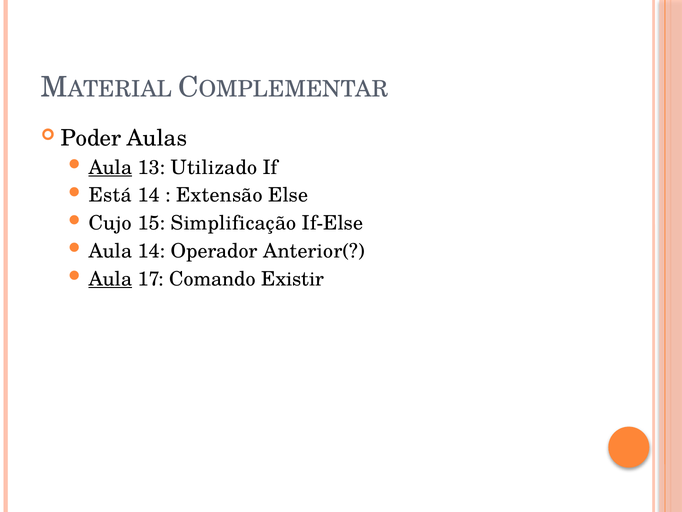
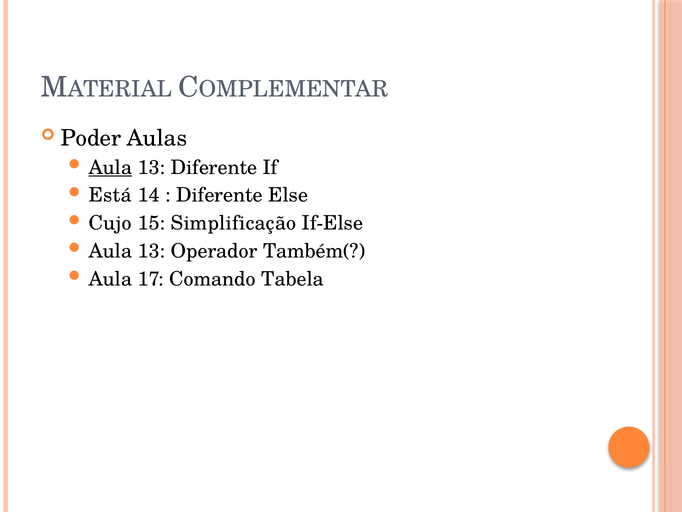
13 Utilizado: Utilizado -> Diferente
Extensão at (219, 195): Extensão -> Diferente
14 at (151, 251): 14 -> 13
Anterior(: Anterior( -> Também(
Aula at (110, 279) underline: present -> none
Existir: Existir -> Tabela
